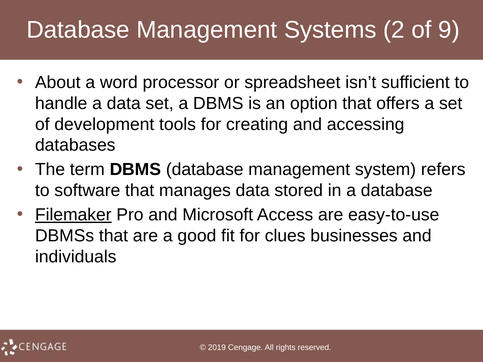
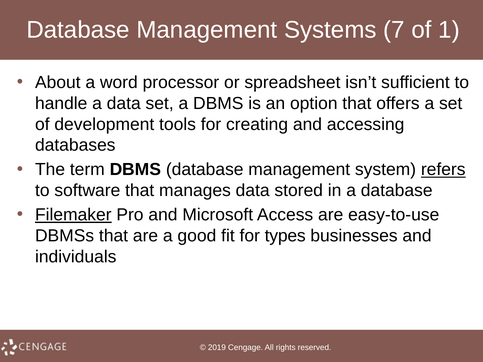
2: 2 -> 7
9: 9 -> 1
refers underline: none -> present
clues: clues -> types
